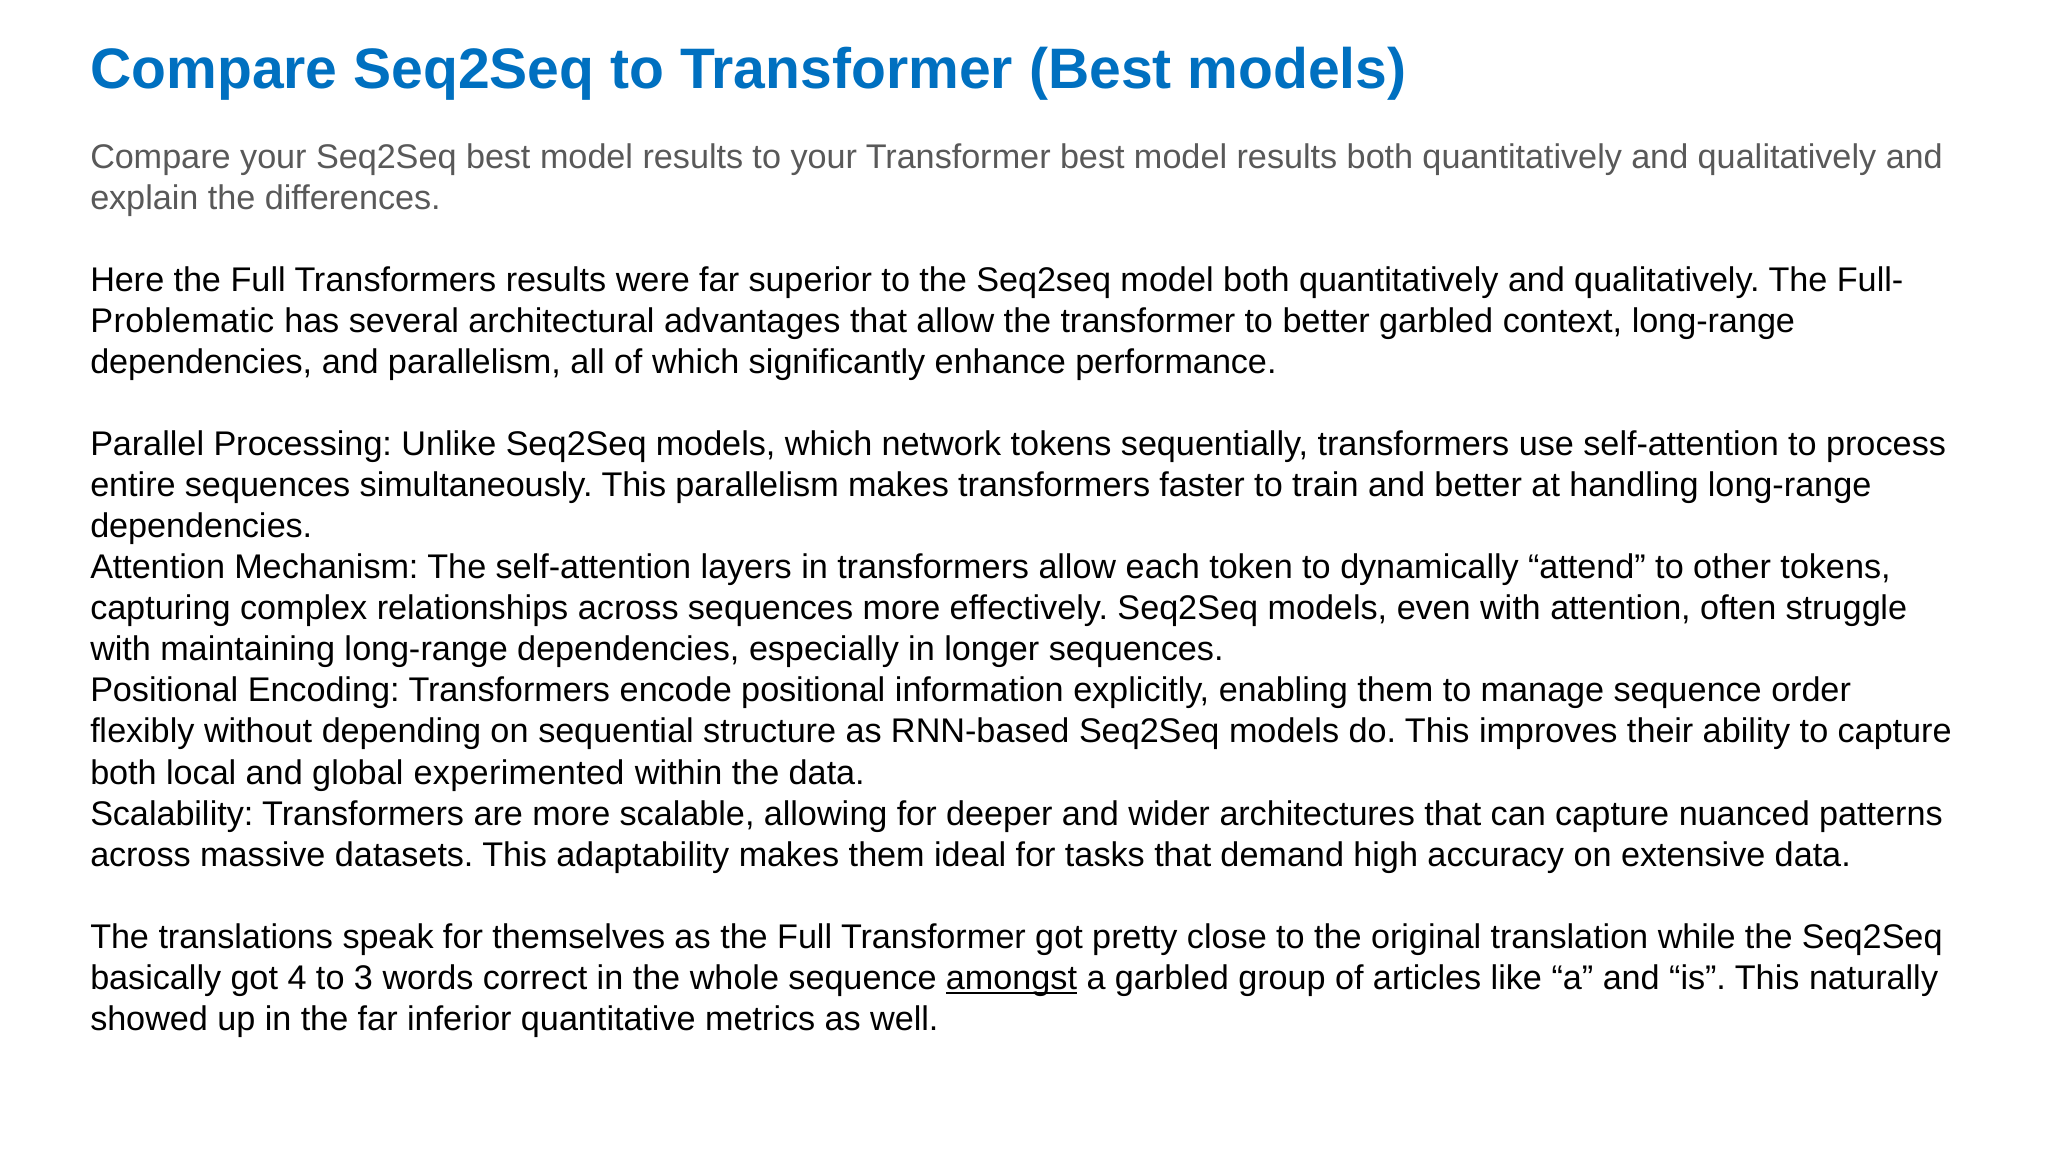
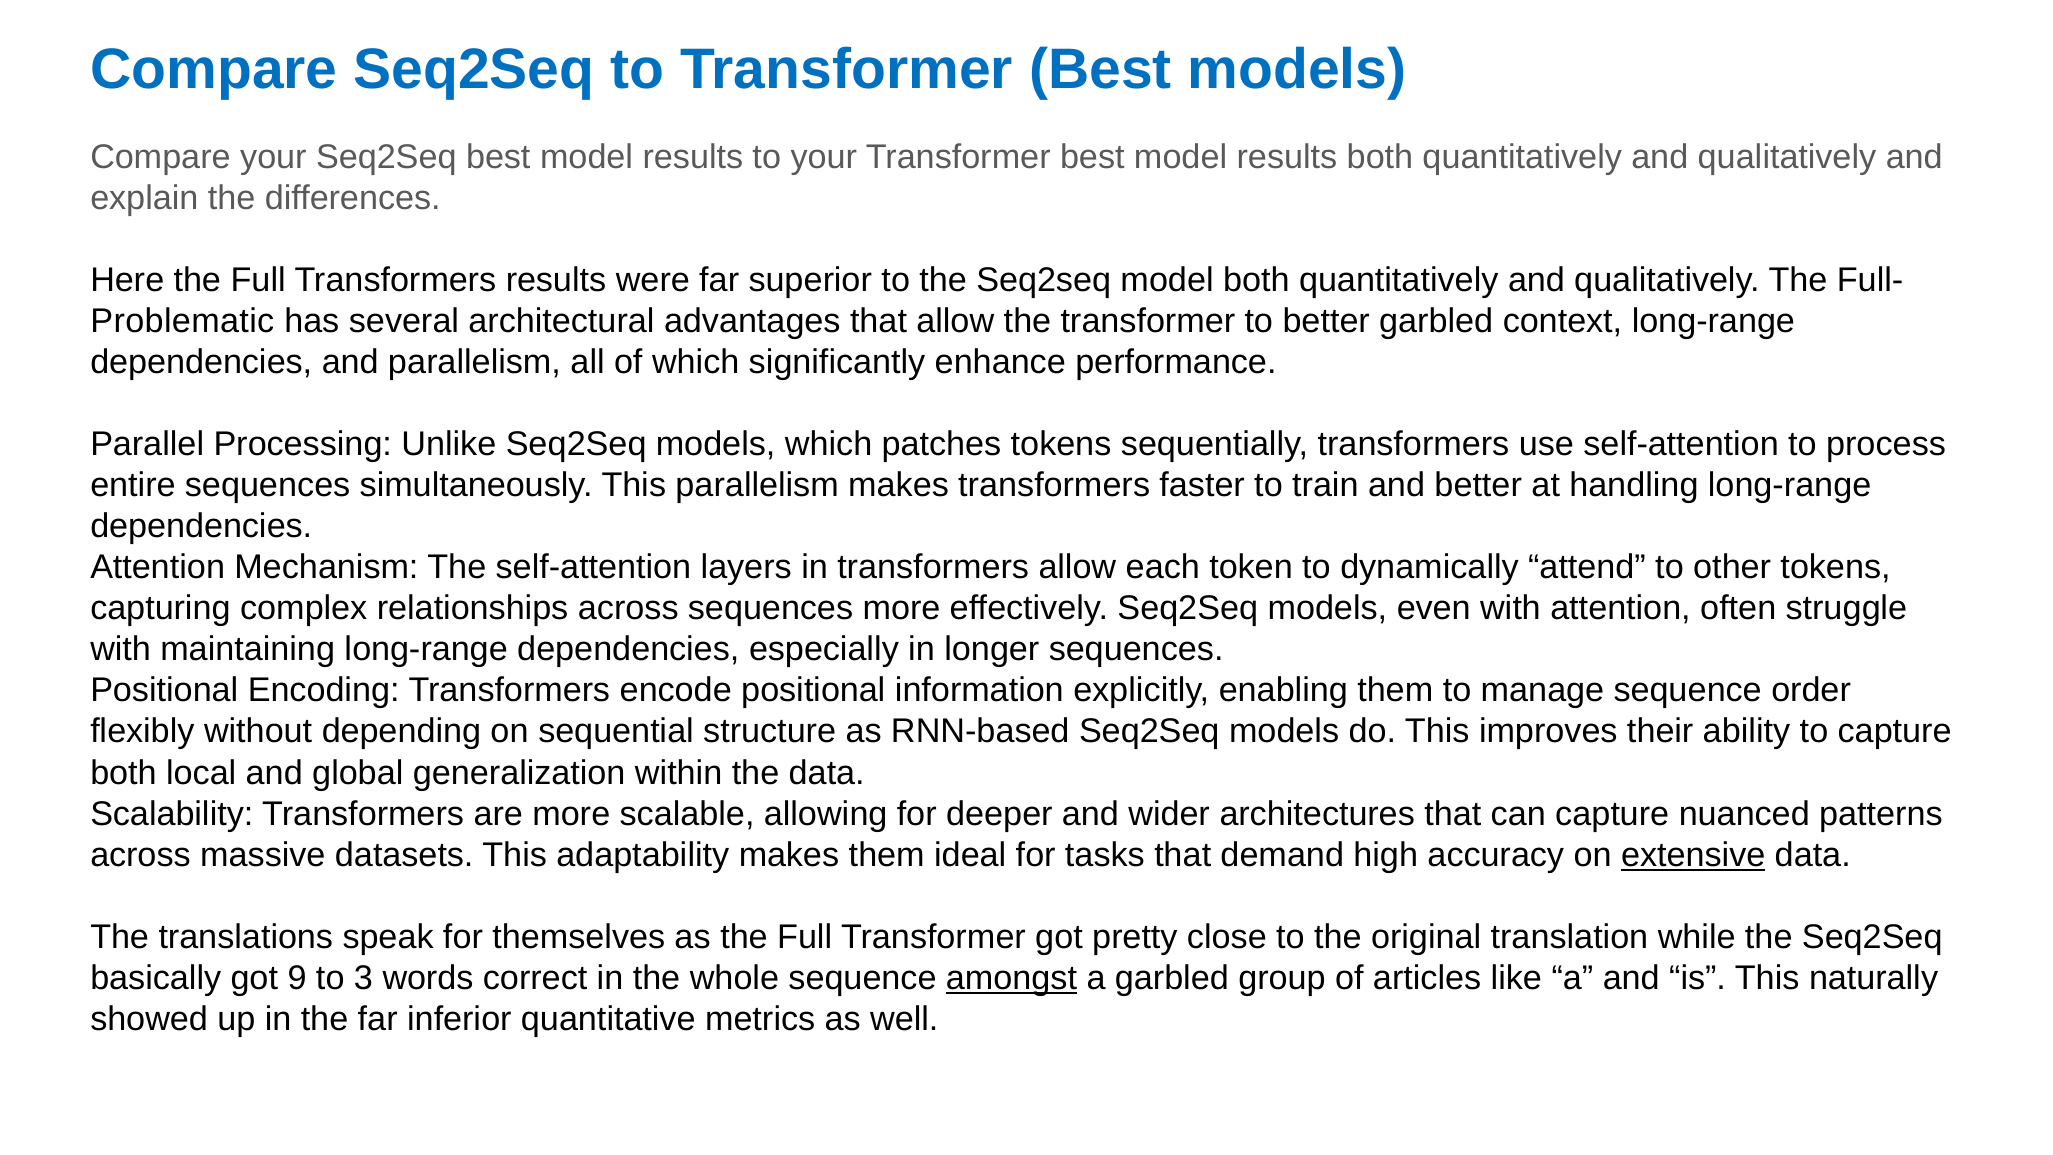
network: network -> patches
experimented: experimented -> generalization
extensive underline: none -> present
4: 4 -> 9
